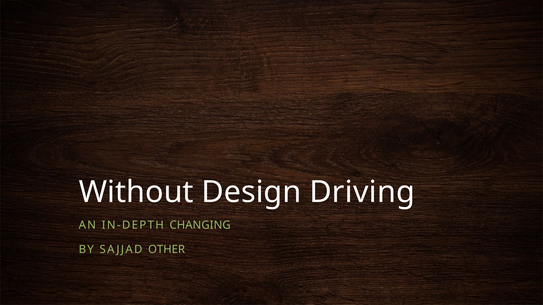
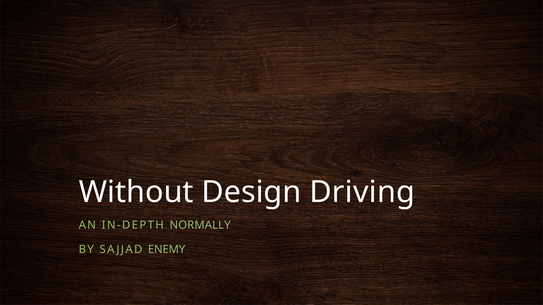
CHANGING: CHANGING -> NORMALLY
OTHER: OTHER -> ENEMY
